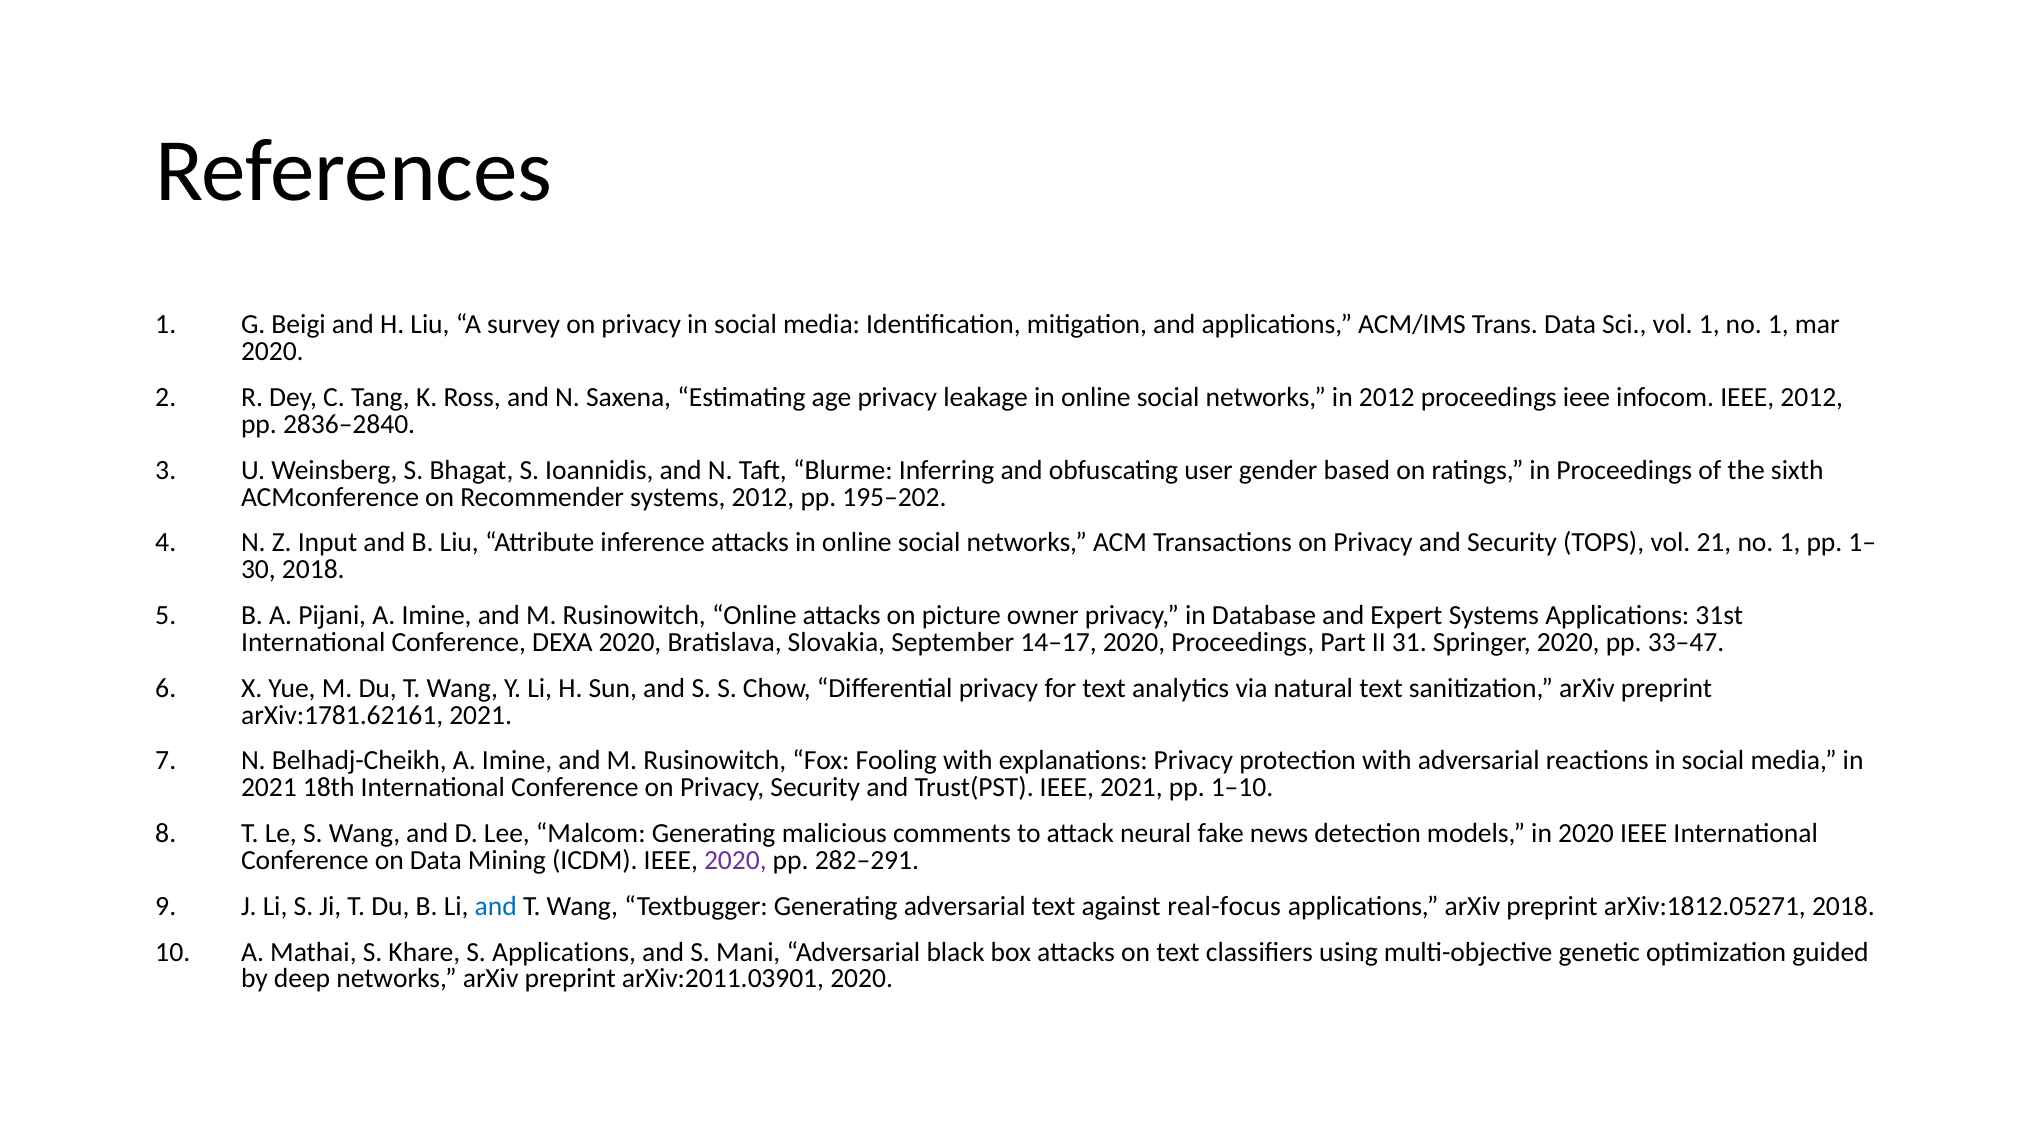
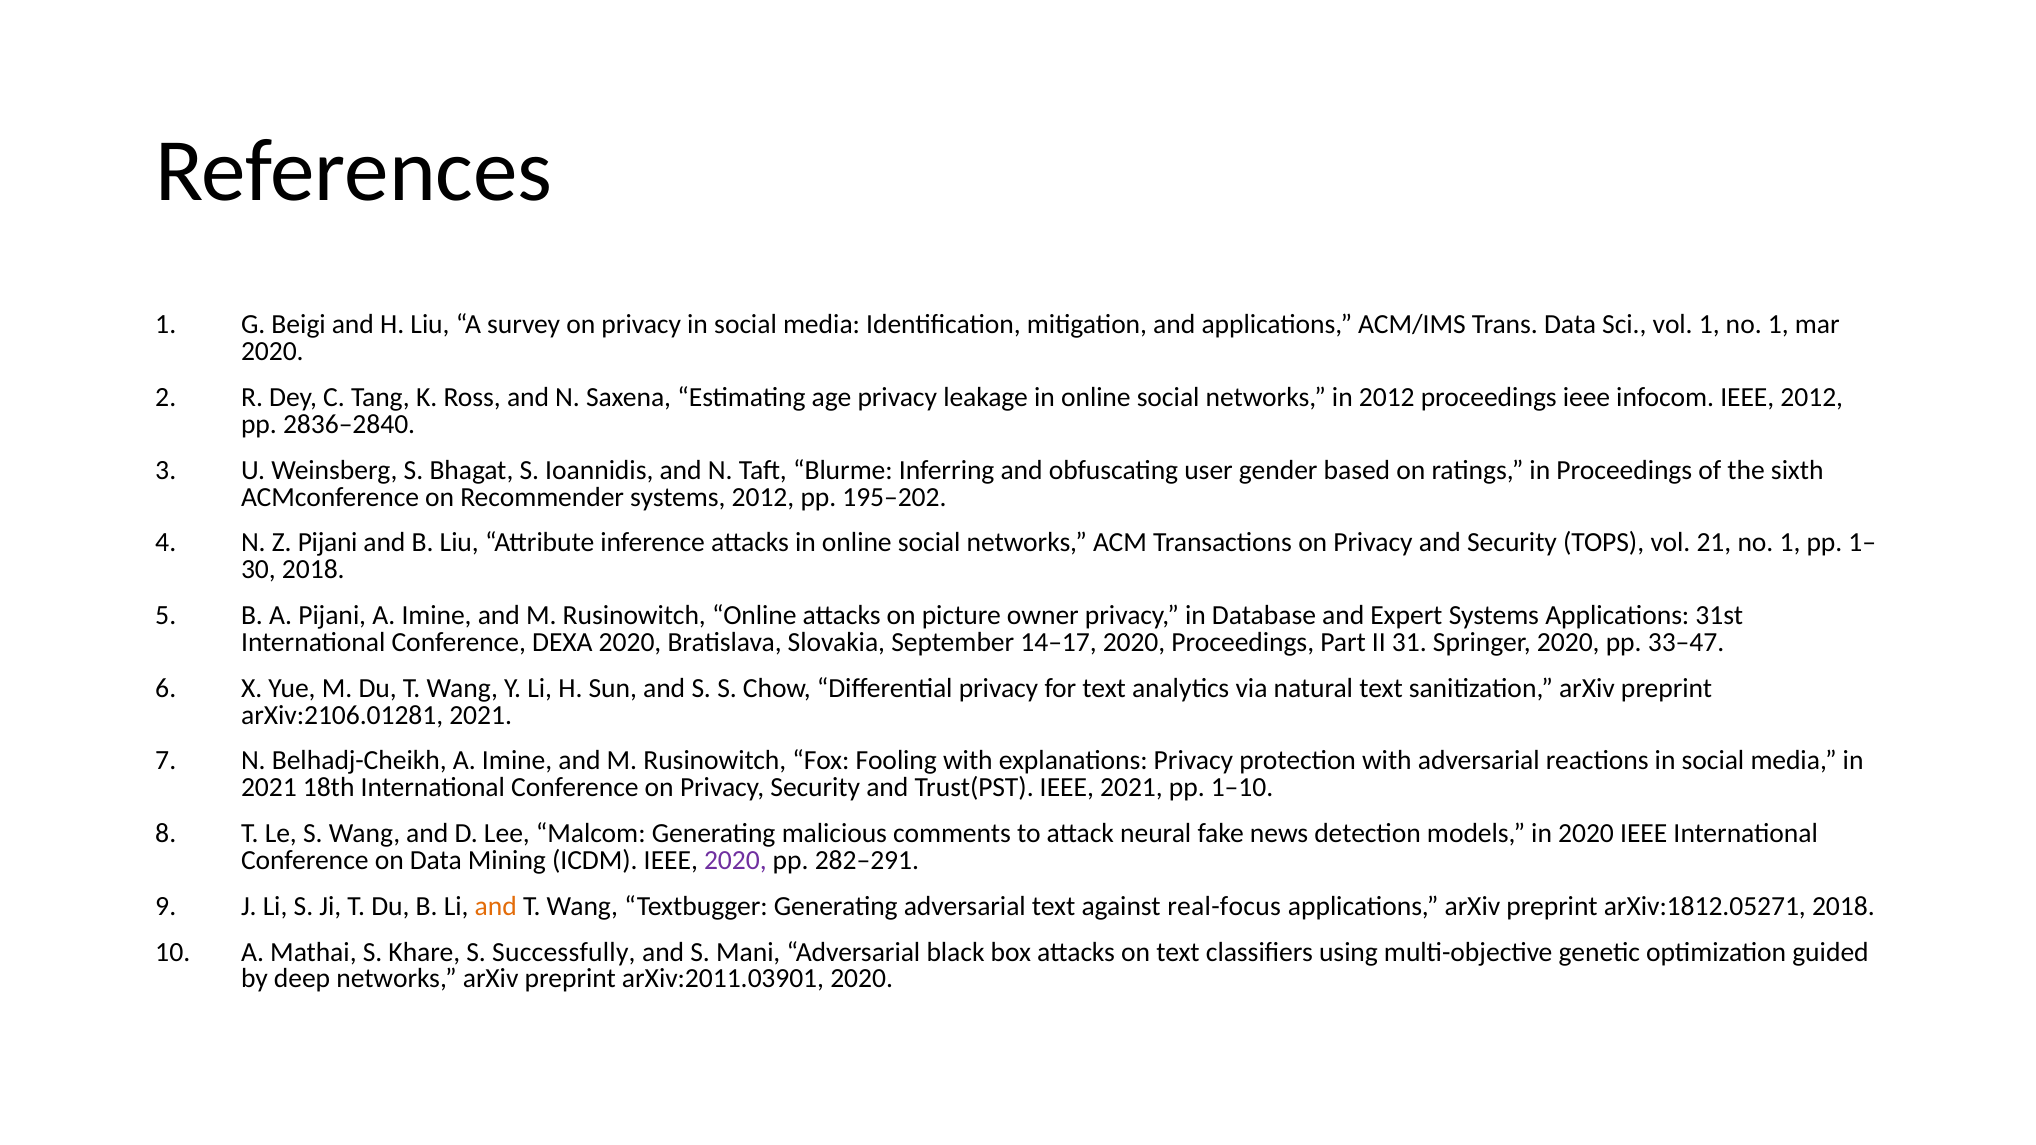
Z Input: Input -> Pijani
arXiv:1781.62161: arXiv:1781.62161 -> arXiv:2106.01281
and at (496, 906) colour: blue -> orange
S Applications: Applications -> Successfully
